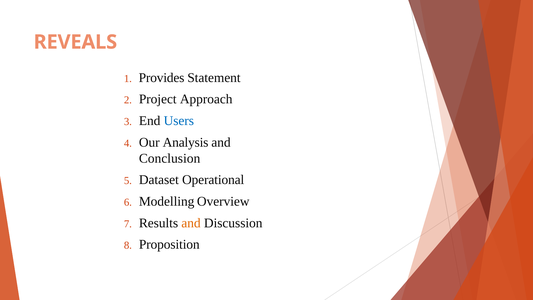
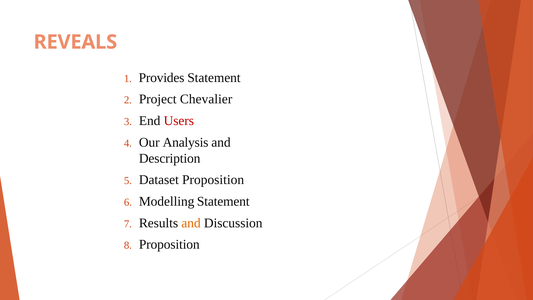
Approach: Approach -> Chevalier
Users colour: blue -> red
Conclusion: Conclusion -> Description
Dataset Operational: Operational -> Proposition
Modelling Overview: Overview -> Statement
